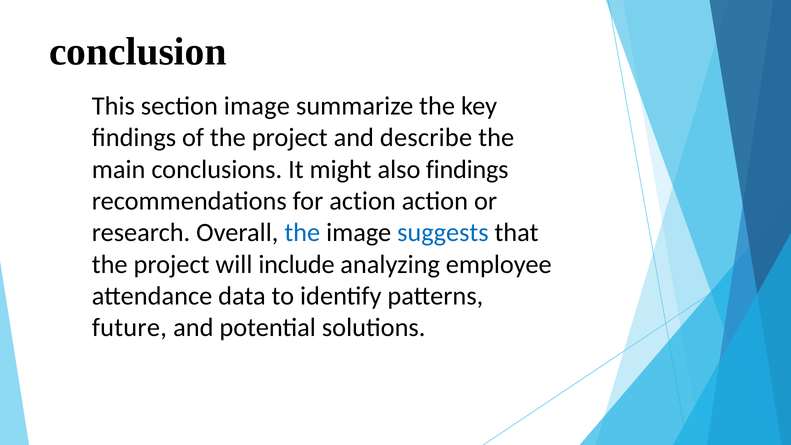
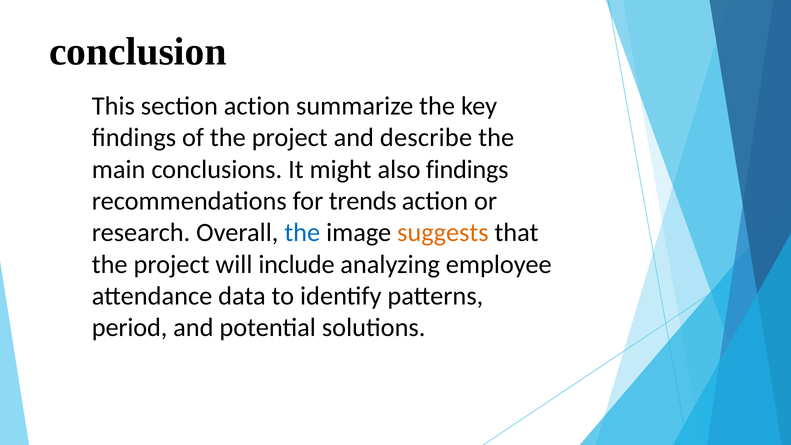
section image: image -> action
for action: action -> trends
suggests colour: blue -> orange
future: future -> period
